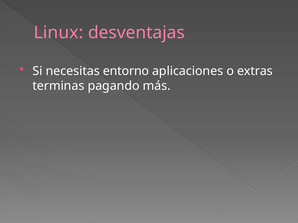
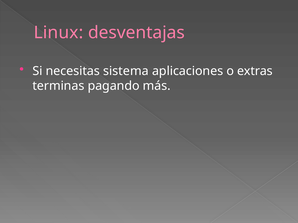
entorno: entorno -> sistema
